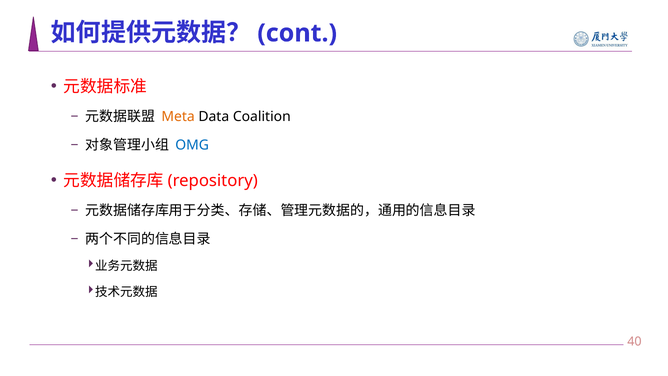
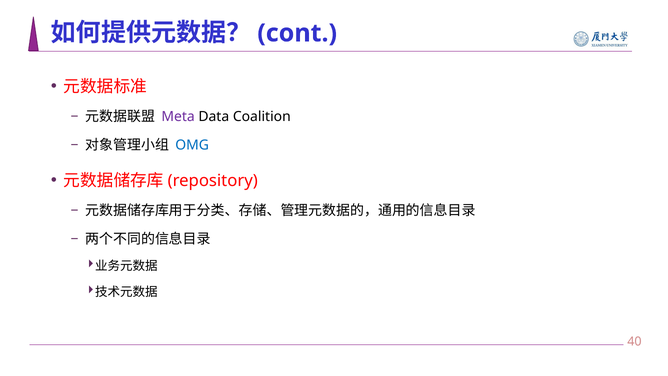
Meta colour: orange -> purple
